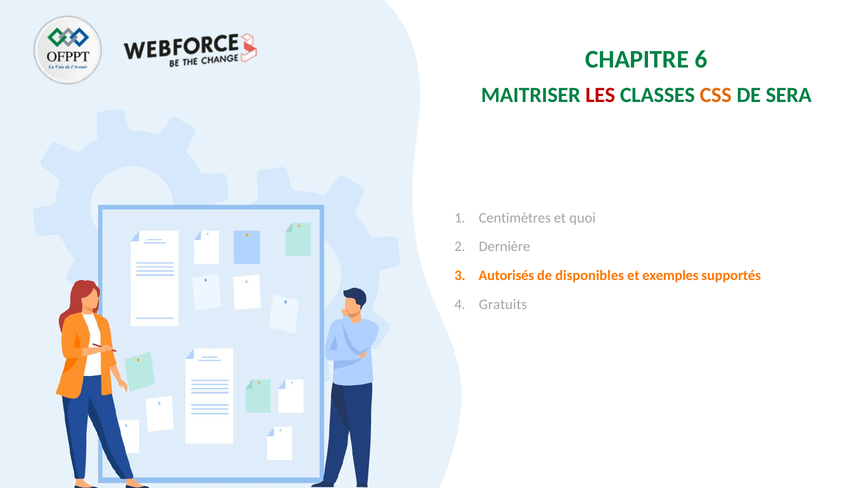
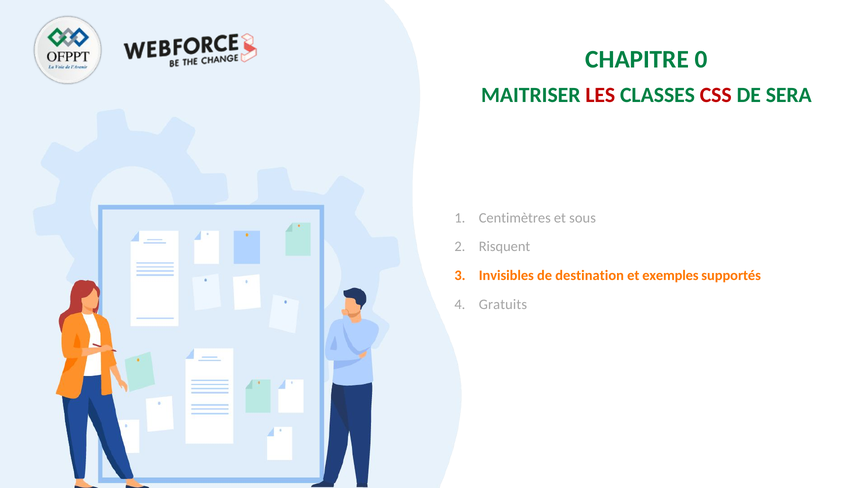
6: 6 -> 0
CSS colour: orange -> red
quoi: quoi -> sous
Dernière: Dernière -> Risquent
Autorisés: Autorisés -> Invisibles
disponibles: disponibles -> destination
